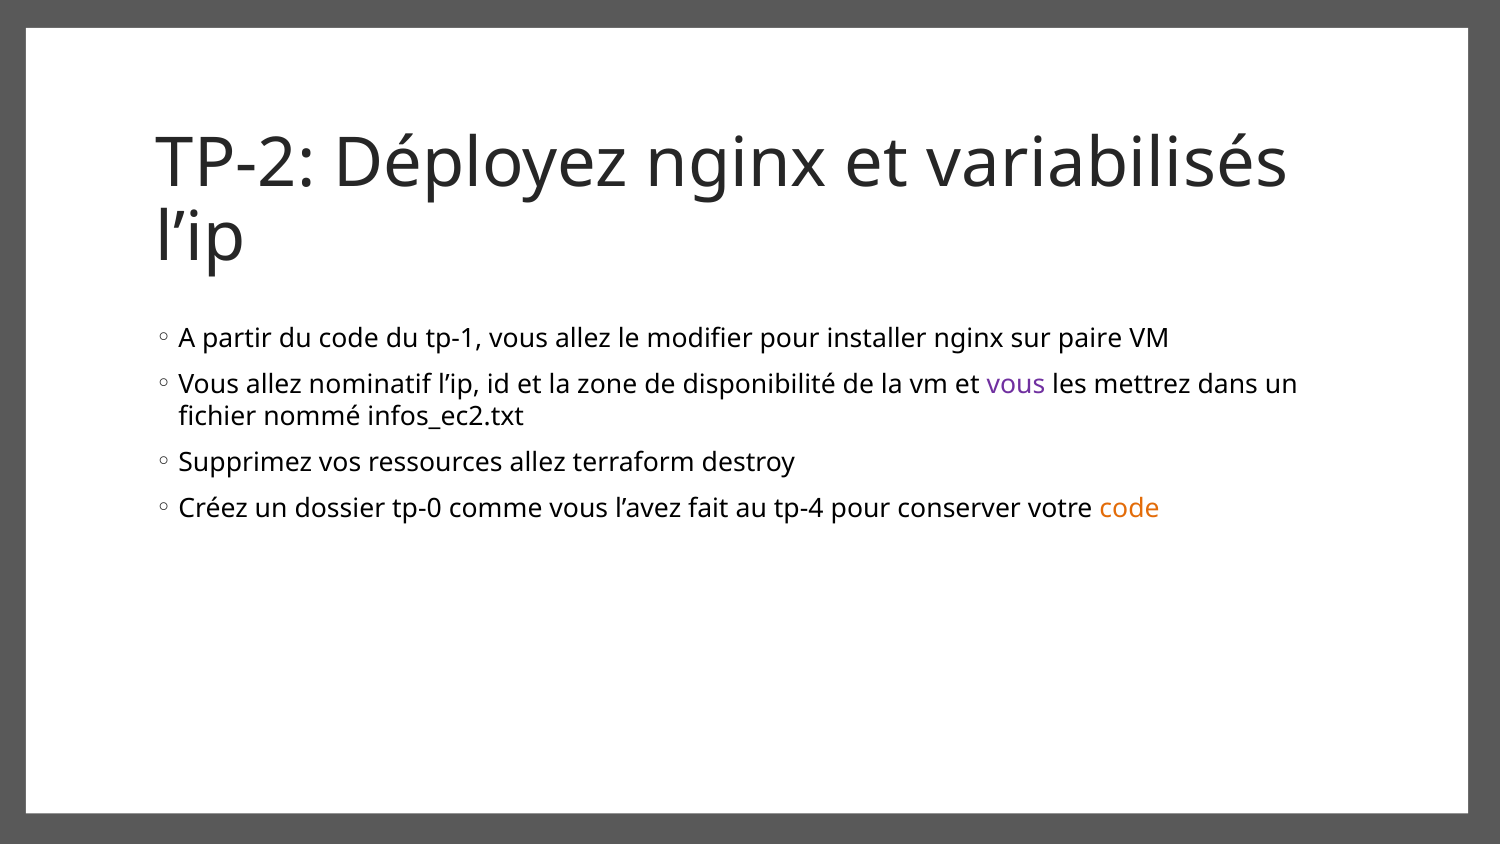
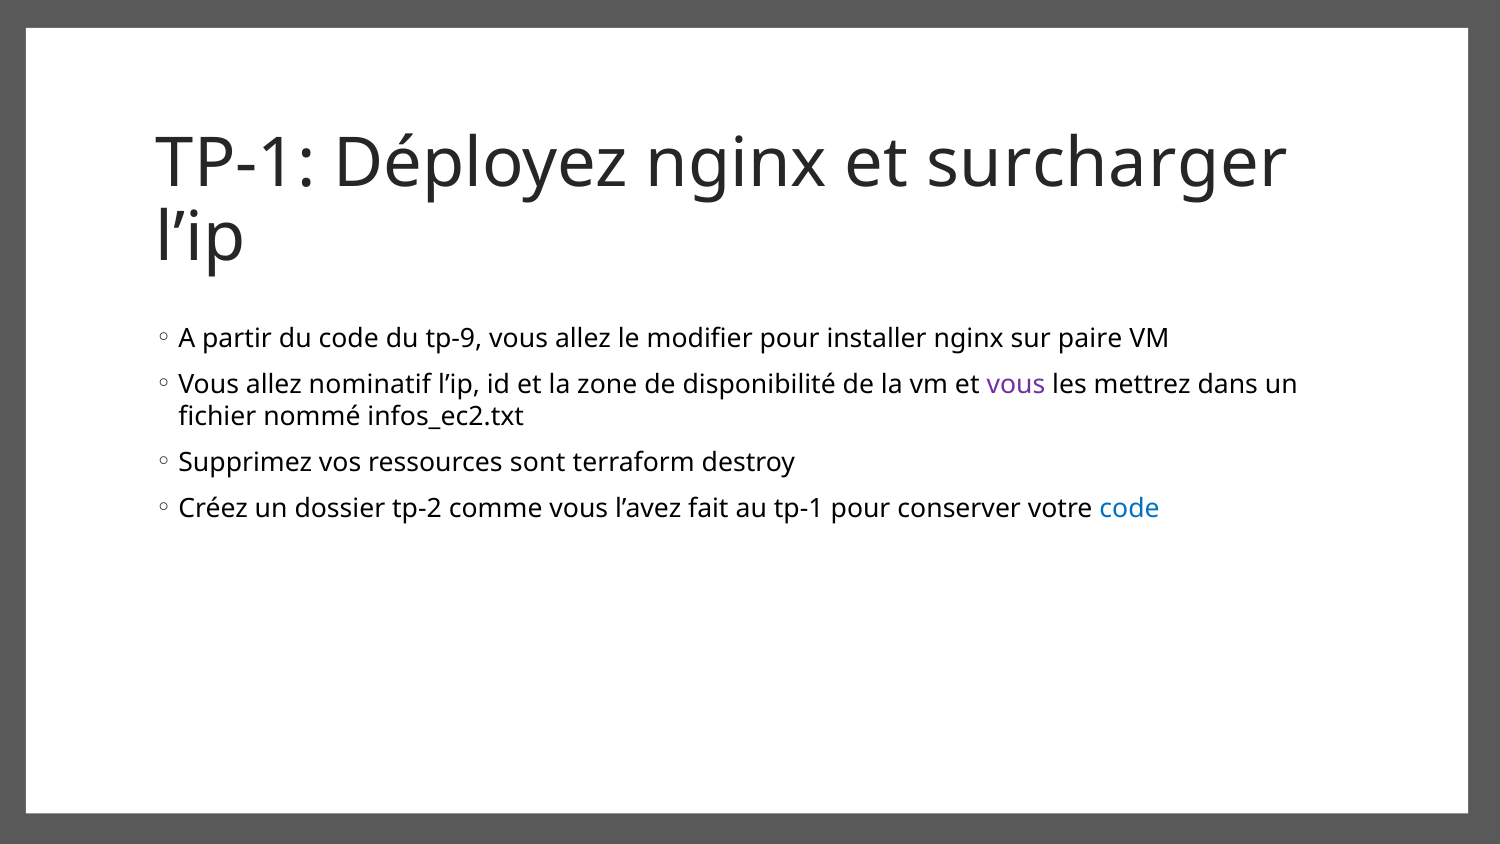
TP-2 at (236, 163): TP-2 -> TP-1
variabilisés: variabilisés -> surcharger
tp-1: tp-1 -> tp-9
ressources allez: allez -> sont
tp-0: tp-0 -> tp-2
au tp-4: tp-4 -> tp-1
code at (1130, 508) colour: orange -> blue
